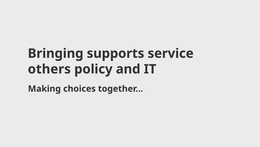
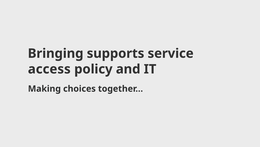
others: others -> access
